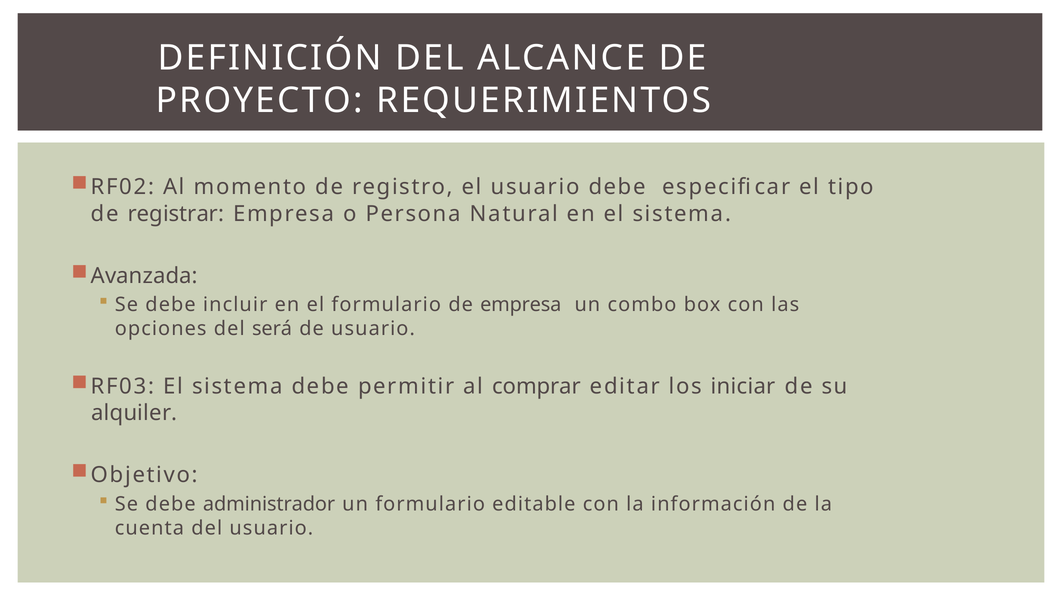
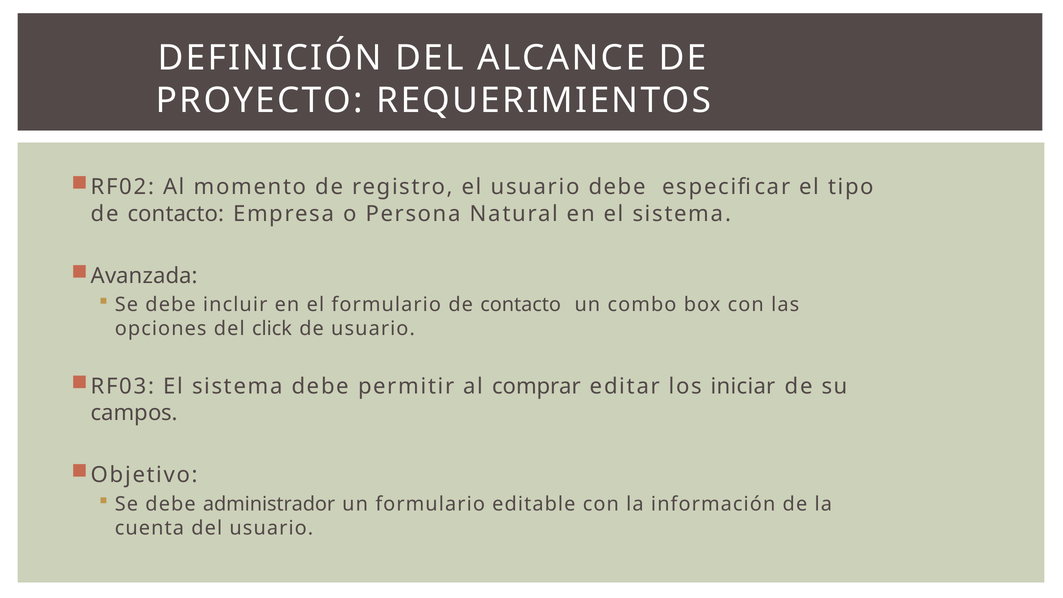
registrar at (176, 214): registrar -> contacto
formulario de empresa: empresa -> contacto
será: será -> click
alquiler: alquiler -> campos
